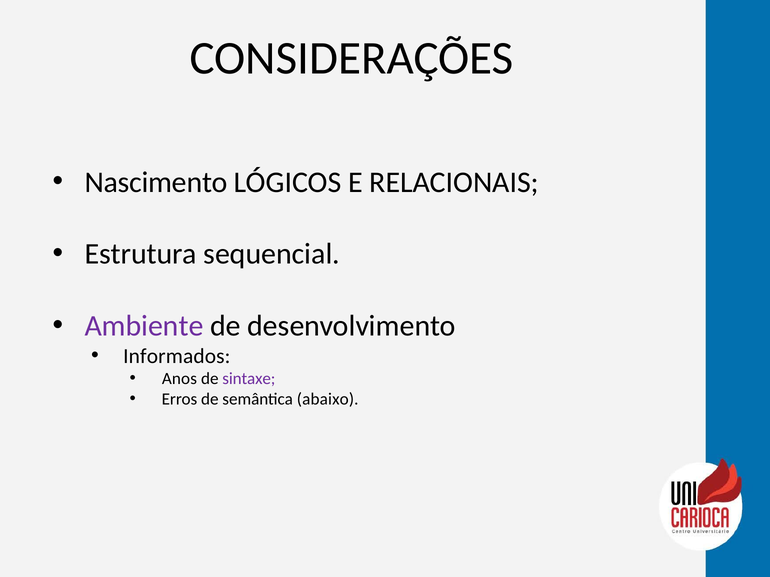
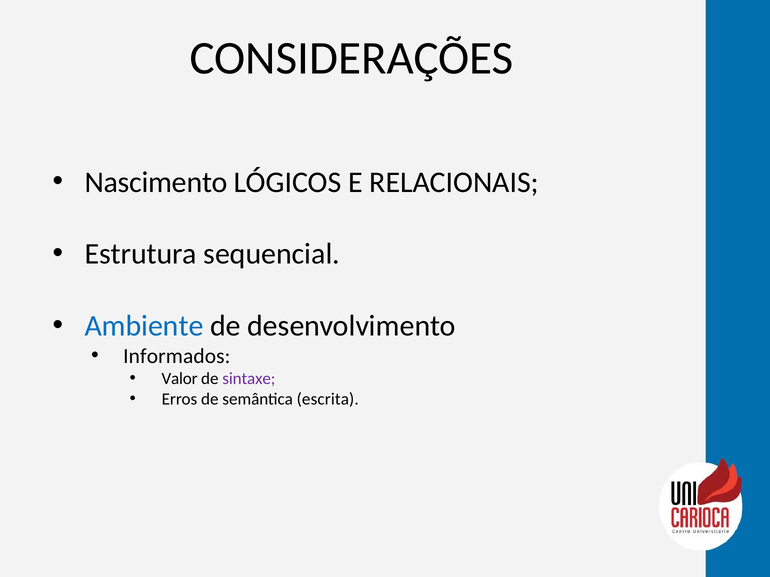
Ambiente colour: purple -> blue
Anos: Anos -> Valor
abaixo: abaixo -> escrita
